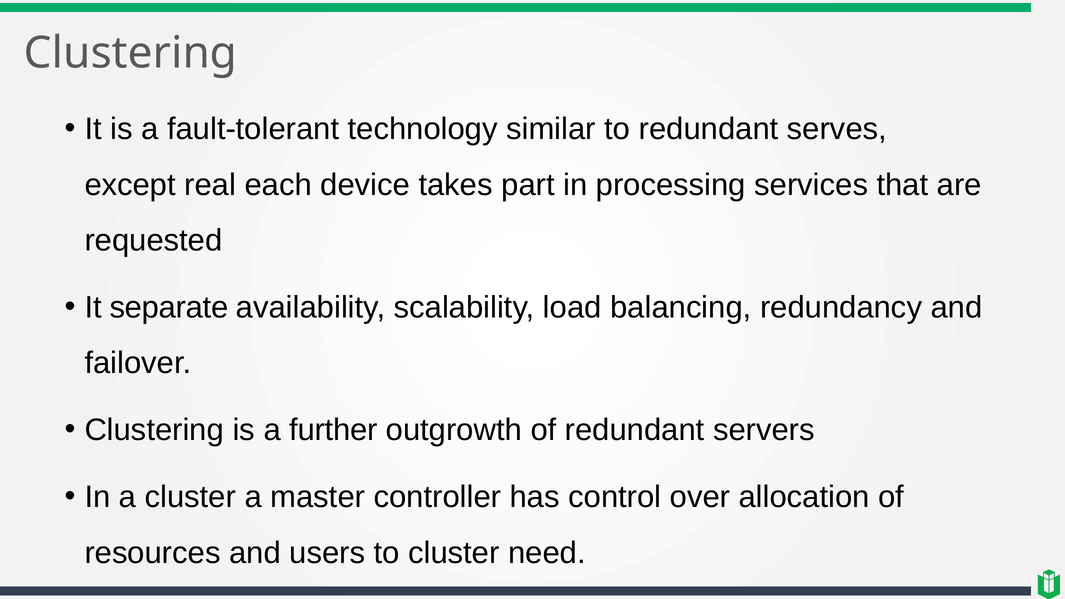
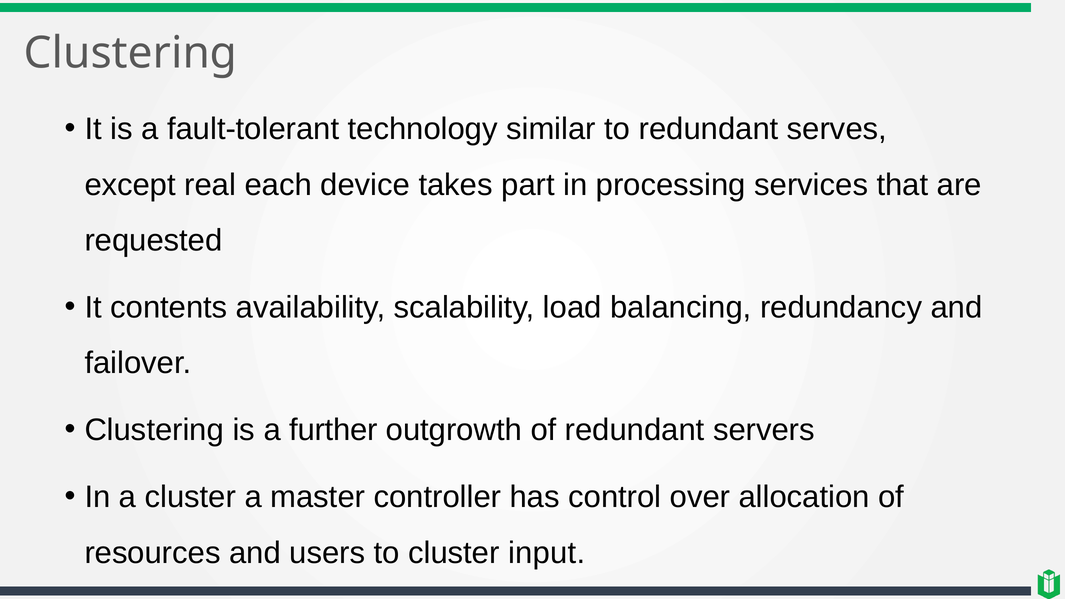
separate: separate -> contents
need: need -> input
